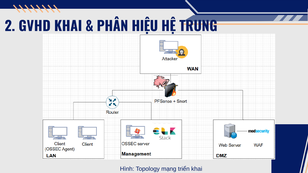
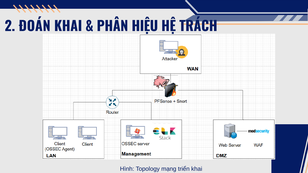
GVHD: GVHD -> ĐOÁN
TRUNG: TRUNG -> TRÁCH
